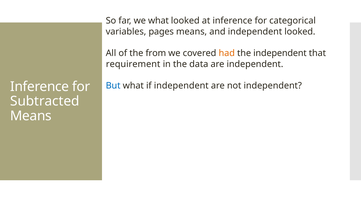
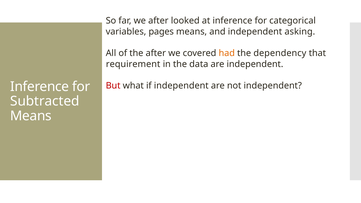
we what: what -> after
independent looked: looked -> asking
the from: from -> after
the independent: independent -> dependency
But colour: blue -> red
